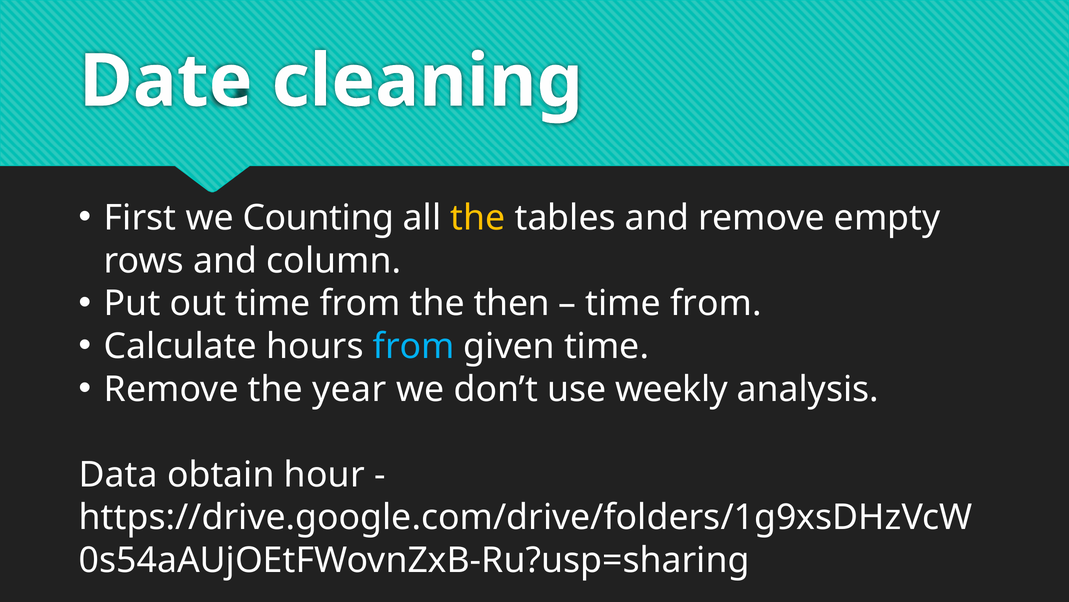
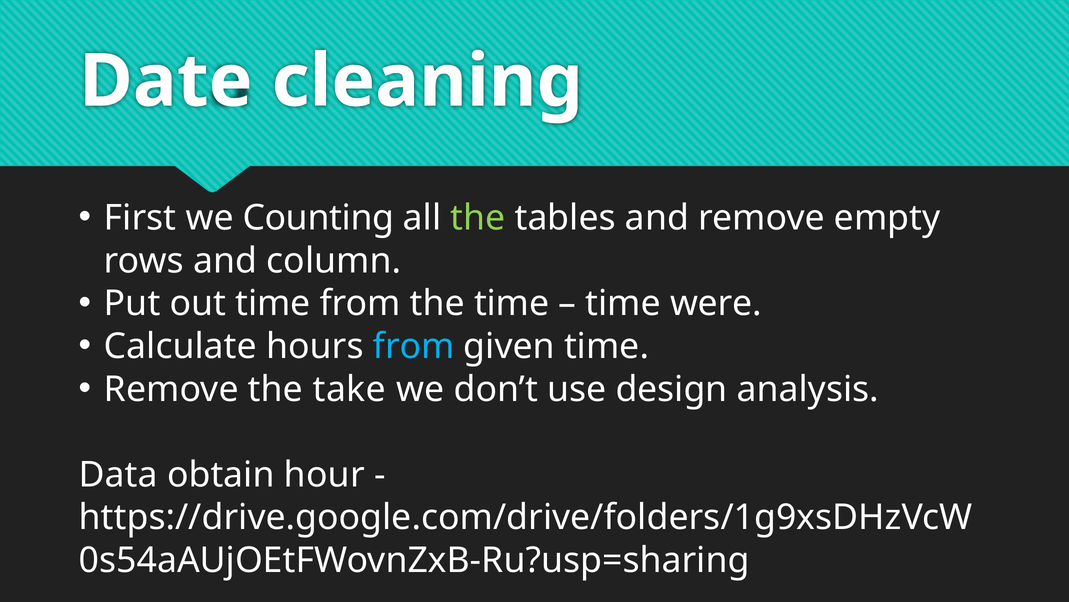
the at (478, 218) colour: yellow -> light green
the then: then -> time
from at (716, 303): from -> were
year: year -> take
weekly: weekly -> design
